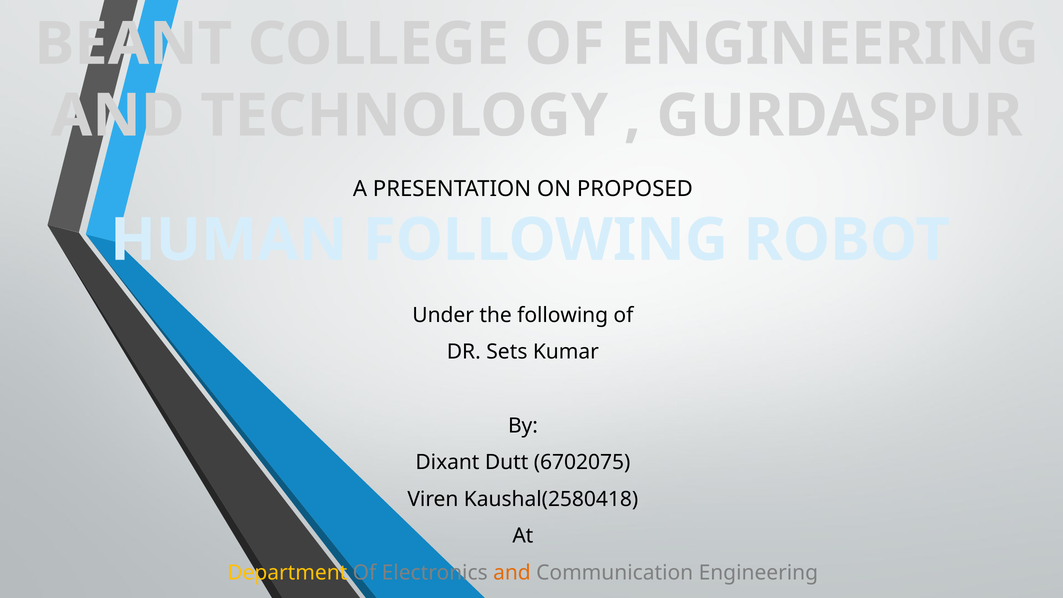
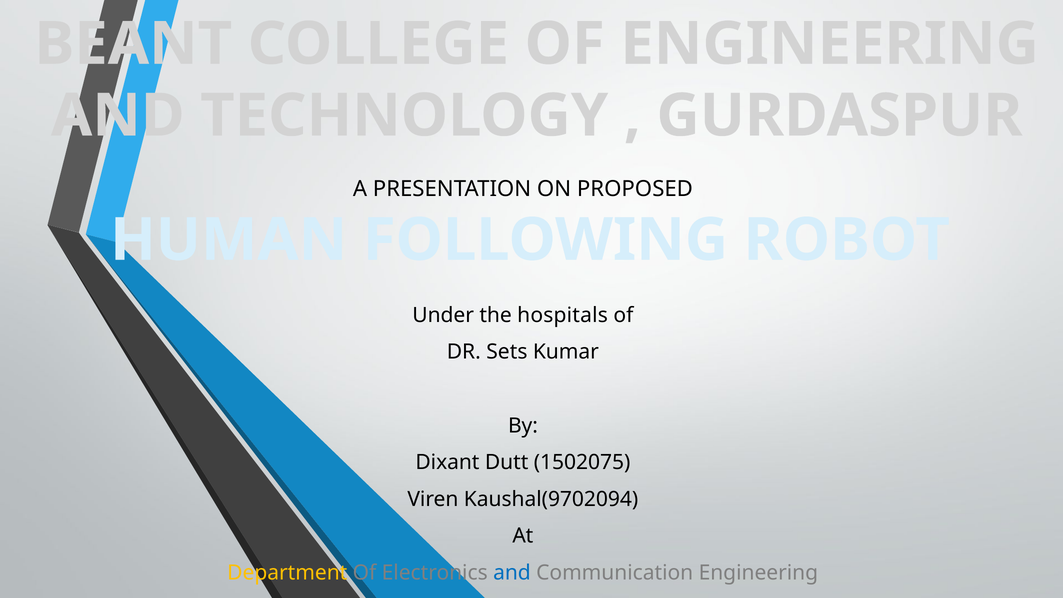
the following: following -> hospitals
6702075: 6702075 -> 1502075
Kaushal(2580418: Kaushal(2580418 -> Kaushal(9702094
and at (512, 573) colour: orange -> blue
